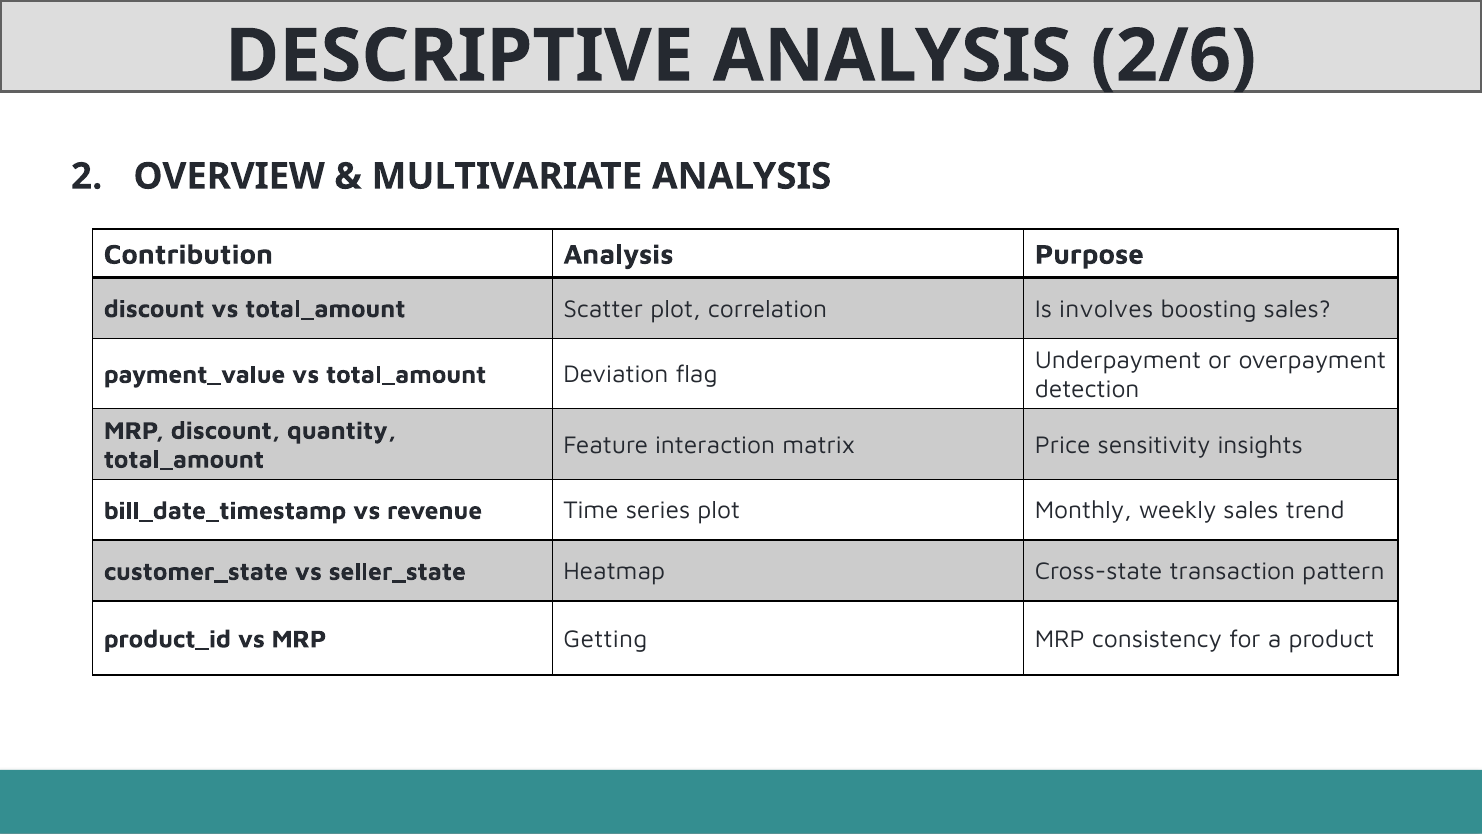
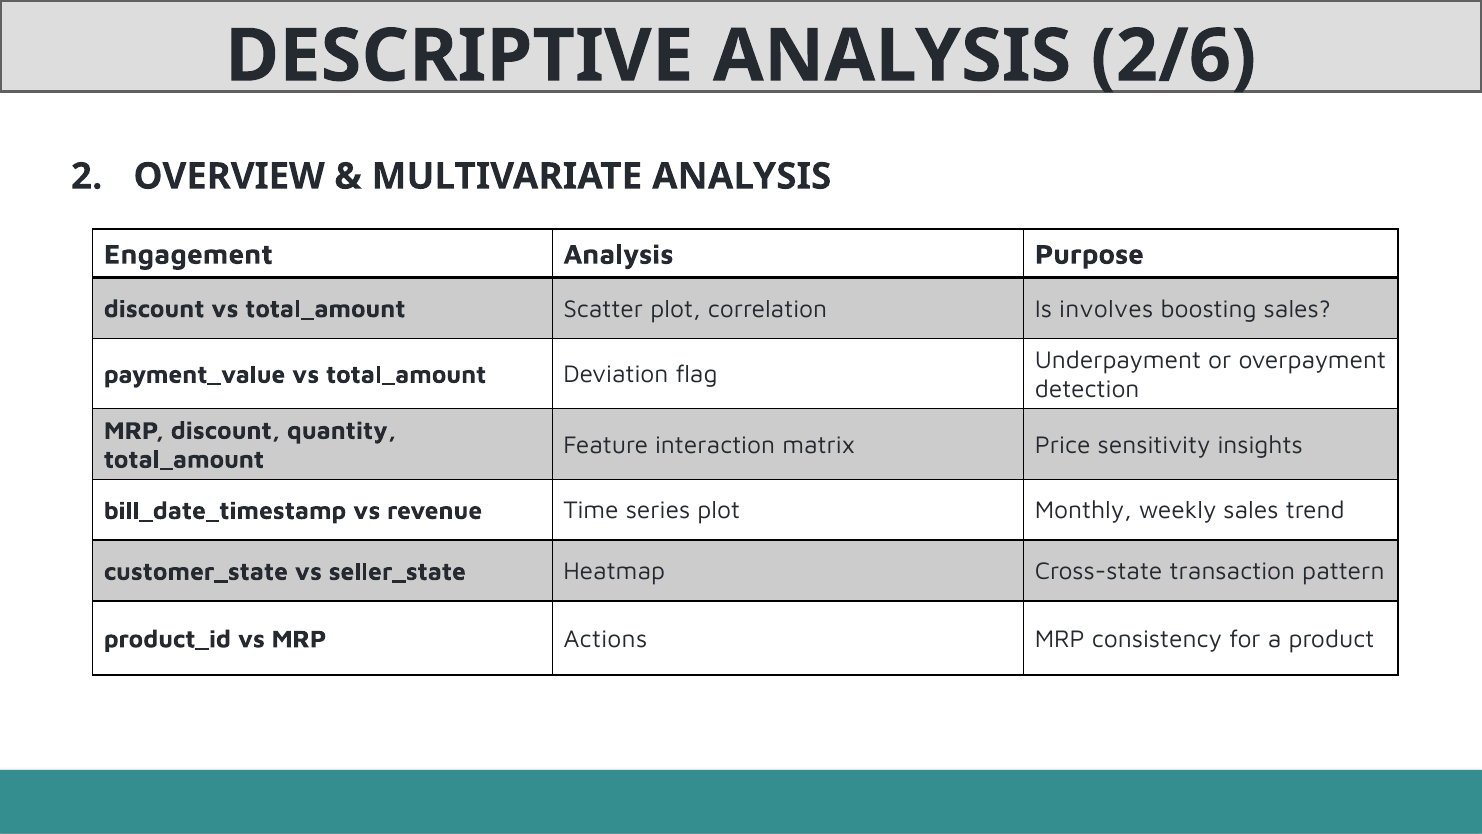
Contribution: Contribution -> Engagement
Getting: Getting -> Actions
